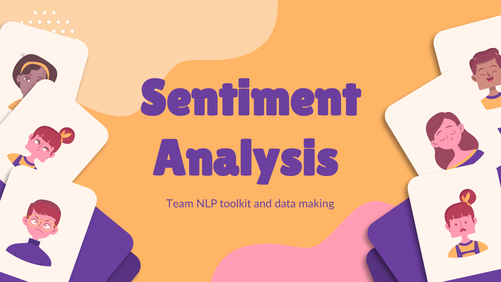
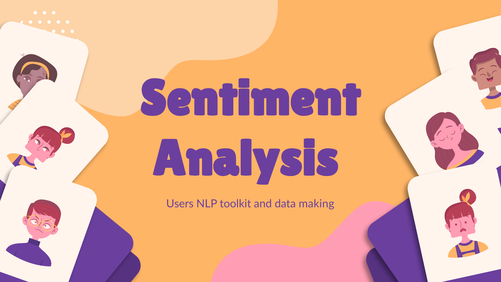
Team: Team -> Users
